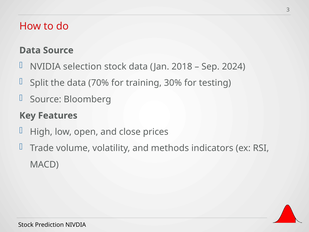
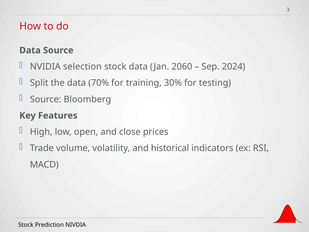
2018: 2018 -> 2060
methods: methods -> historical
